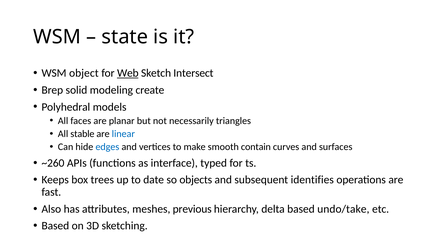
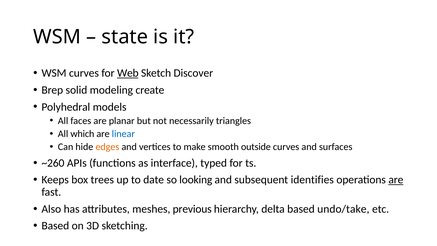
WSM object: object -> curves
Intersect: Intersect -> Discover
stable: stable -> which
edges colour: blue -> orange
contain: contain -> outside
objects: objects -> looking
are at (396, 180) underline: none -> present
